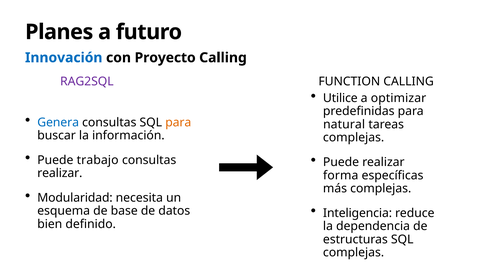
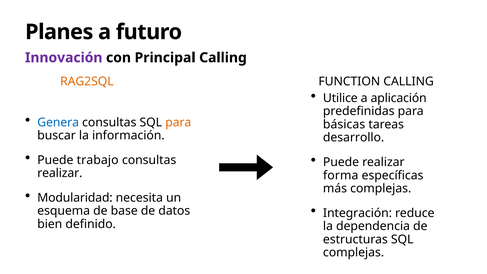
Innovación colour: blue -> purple
Proyecto: Proyecto -> Principal
RAG2SQL colour: purple -> orange
optimizar: optimizar -> aplicación
natural: natural -> básicas
complejas at (354, 138): complejas -> desarrollo
Inteligencia: Inteligencia -> Integración
